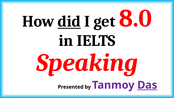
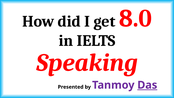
did underline: present -> none
